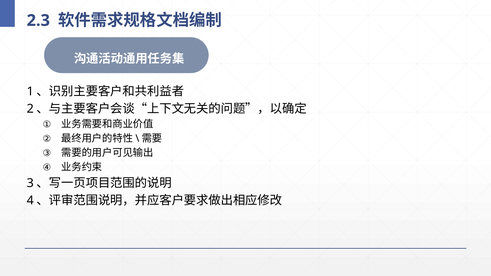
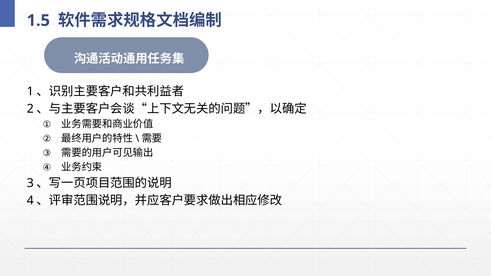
2.3: 2.3 -> 1.5
